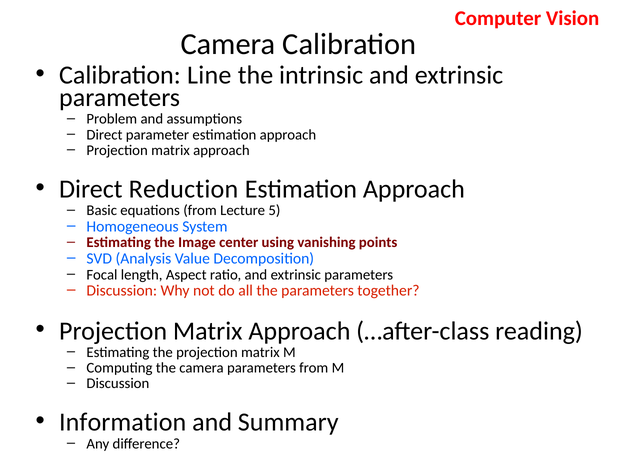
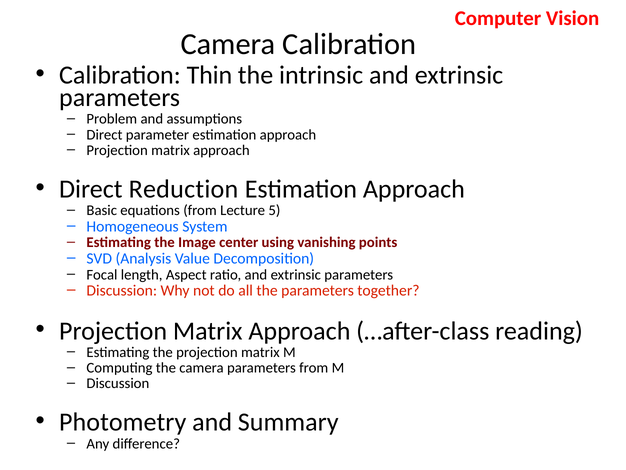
Line: Line -> Thin
Information: Information -> Photometry
